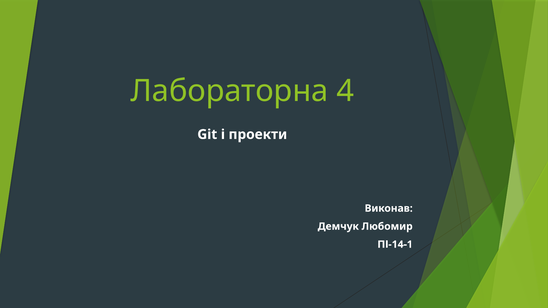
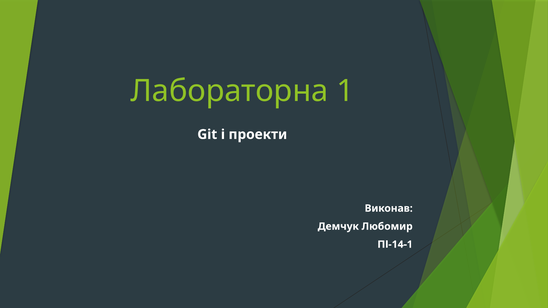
4: 4 -> 1
